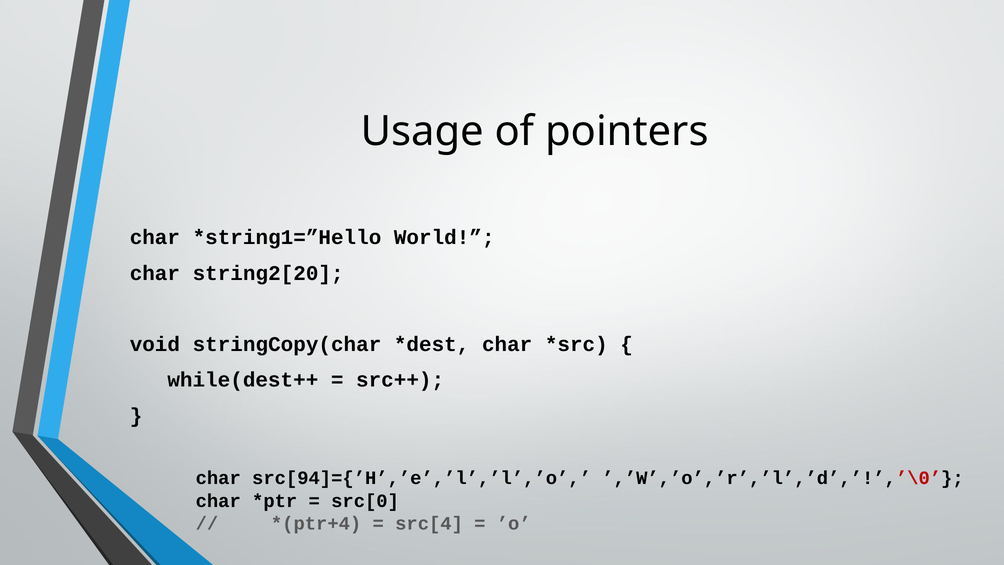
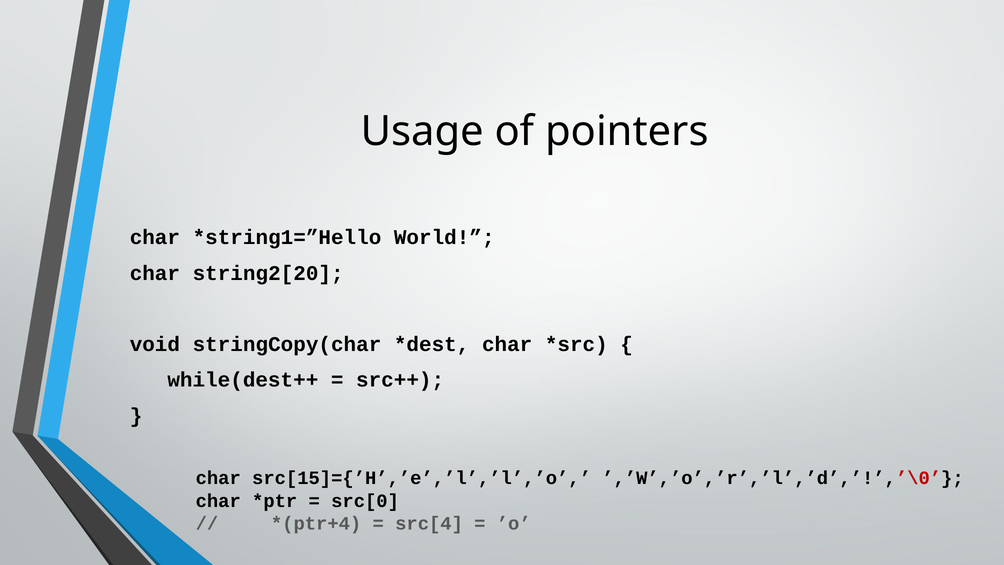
src[94]={’H’,’e’,’l’,’l’,’o: src[94]={’H’,’e’,’l’,’l’,’o -> src[15]={’H’,’e’,’l’,’l’,’o
